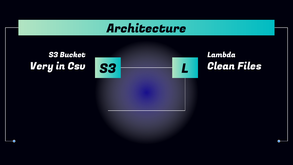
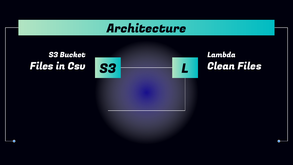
Very at (42, 66): Very -> Files
